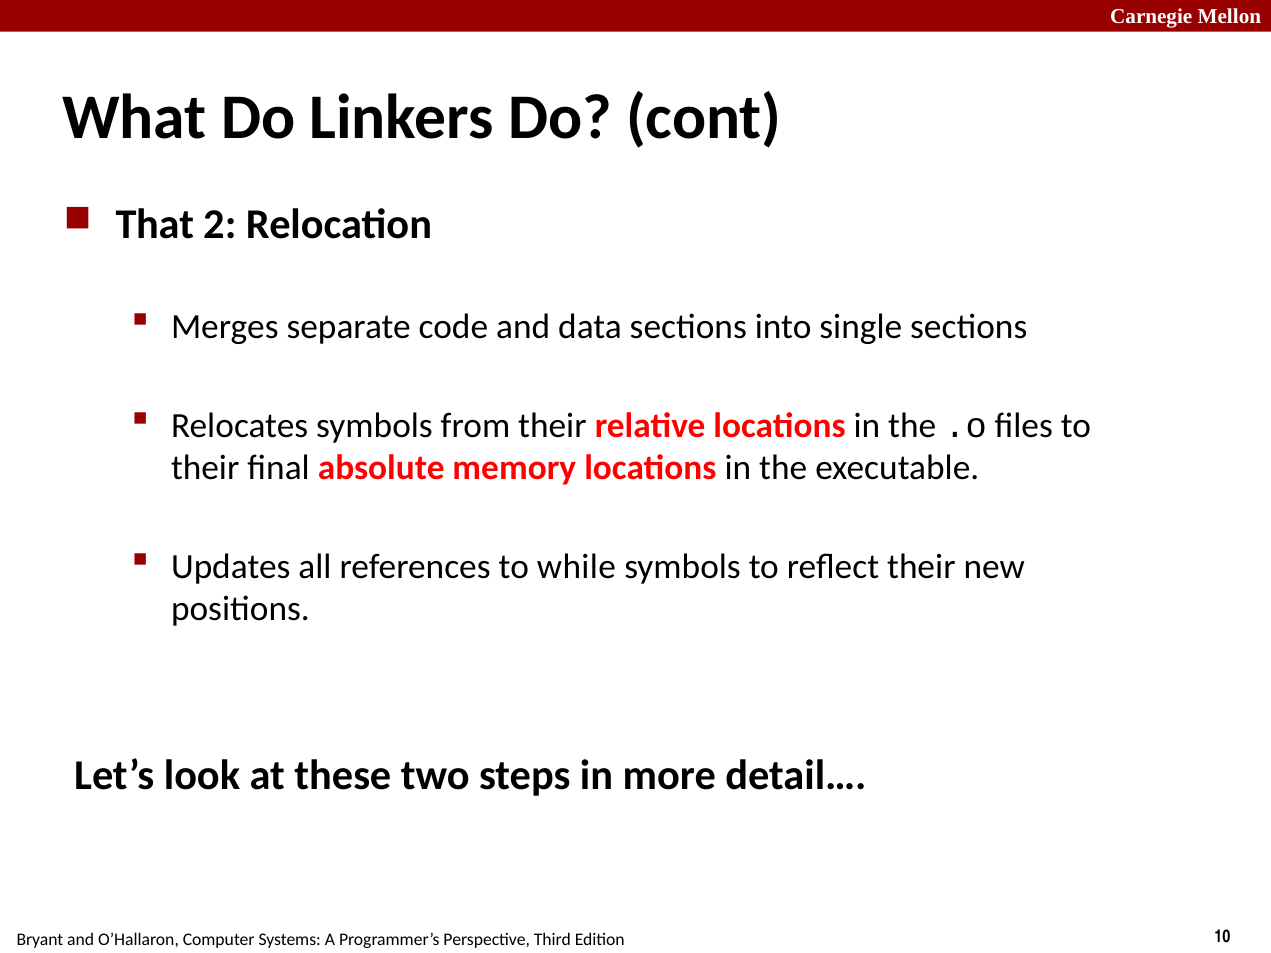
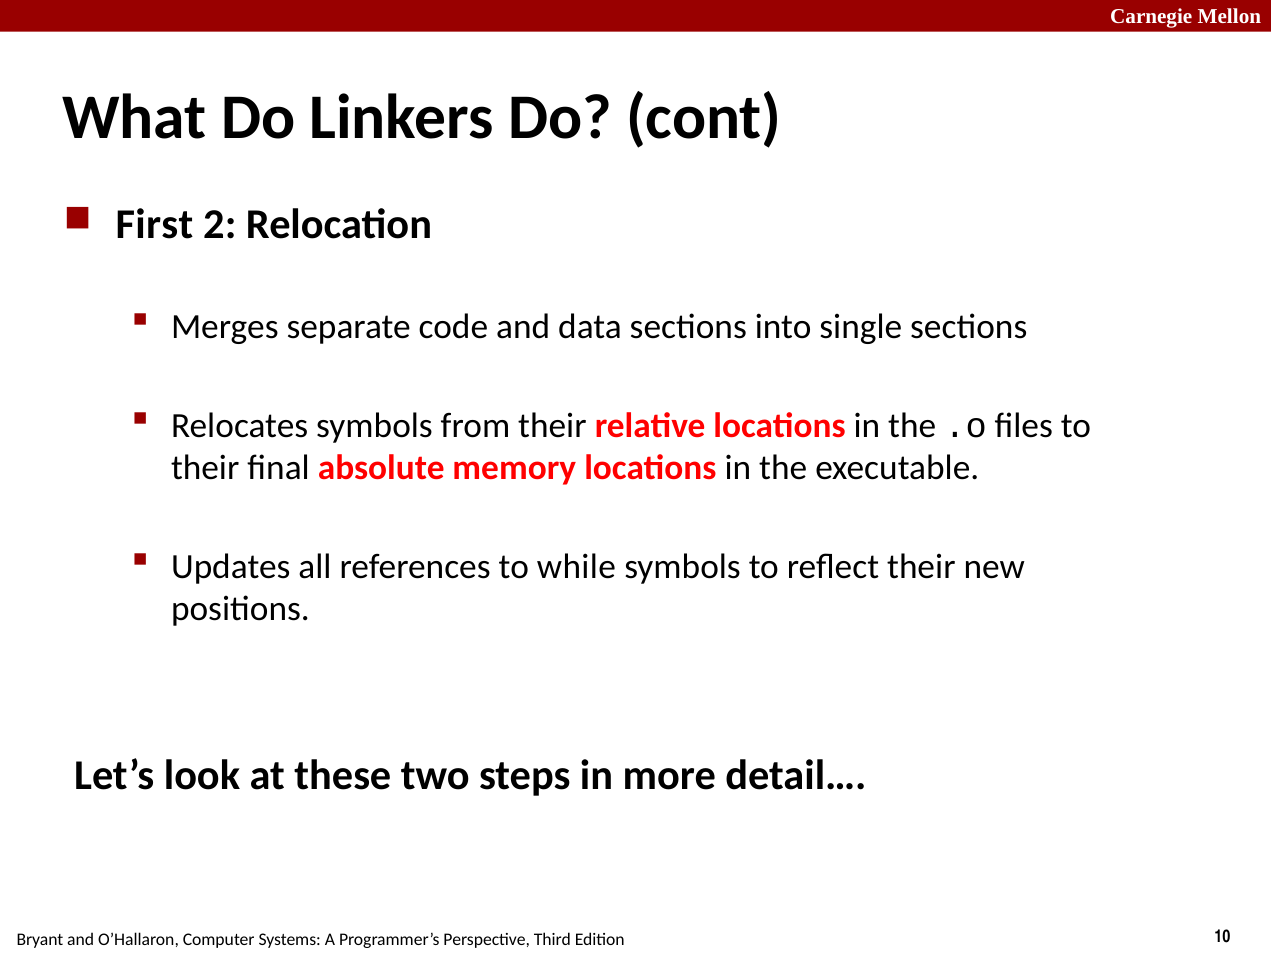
That: That -> First
